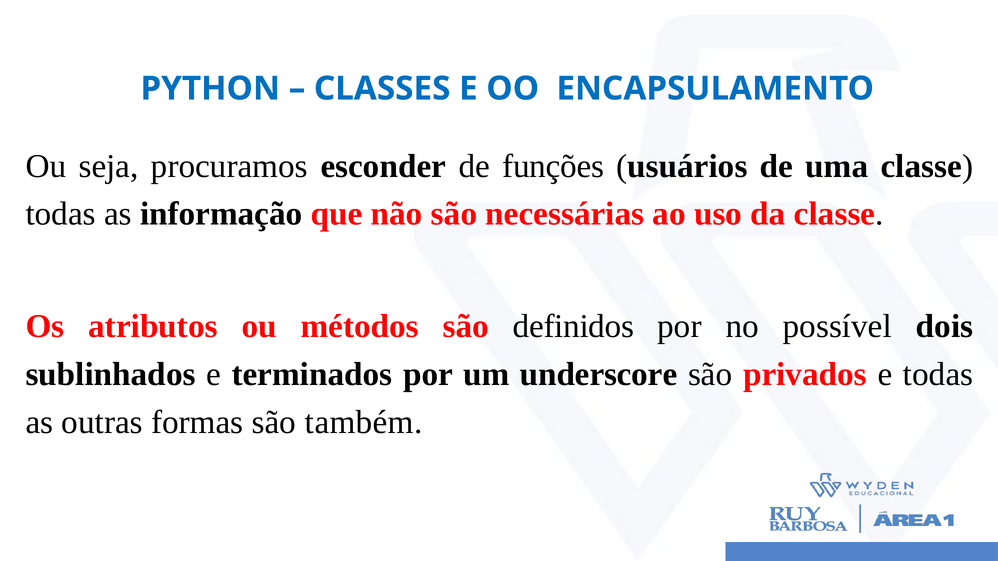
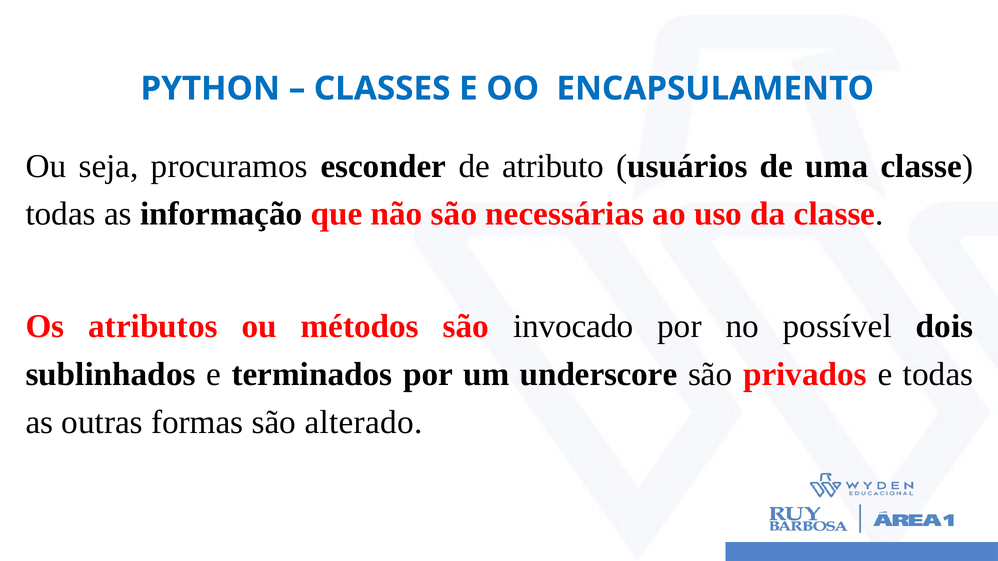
funções: funções -> atributo
definidos: definidos -> invocado
também: também -> alterado
